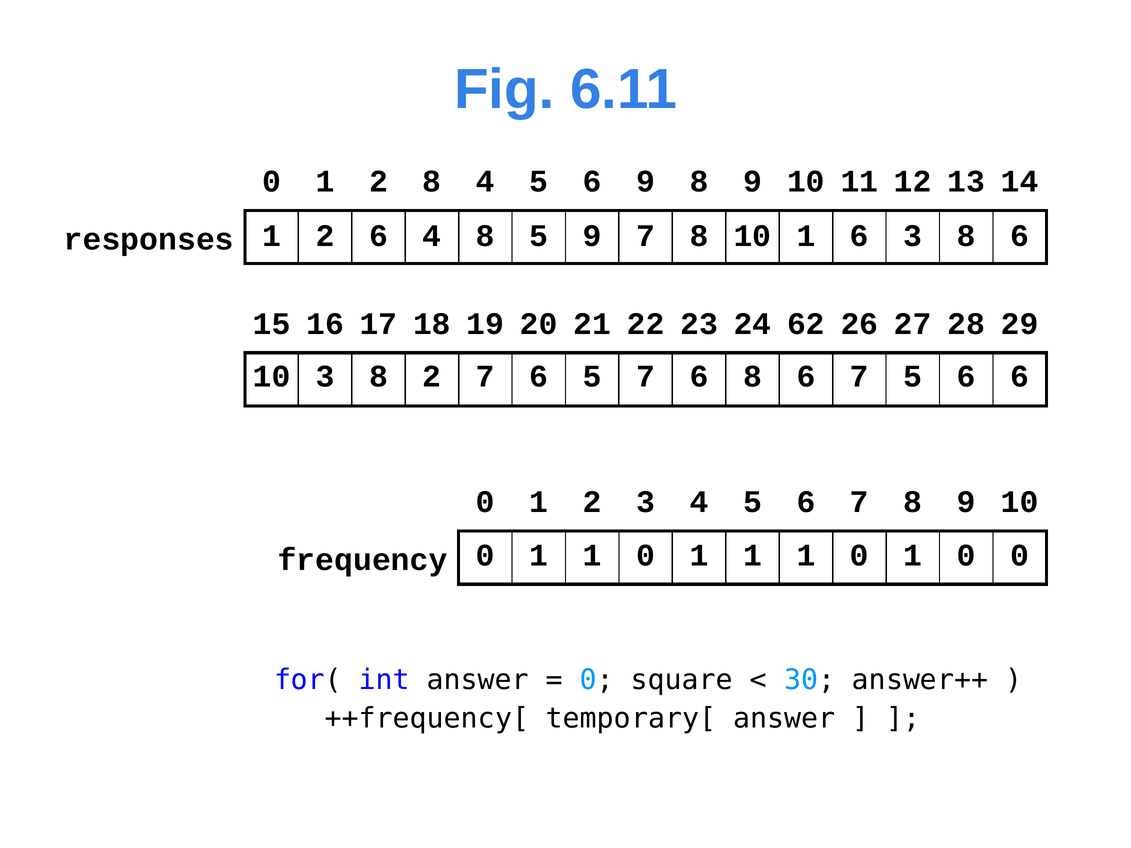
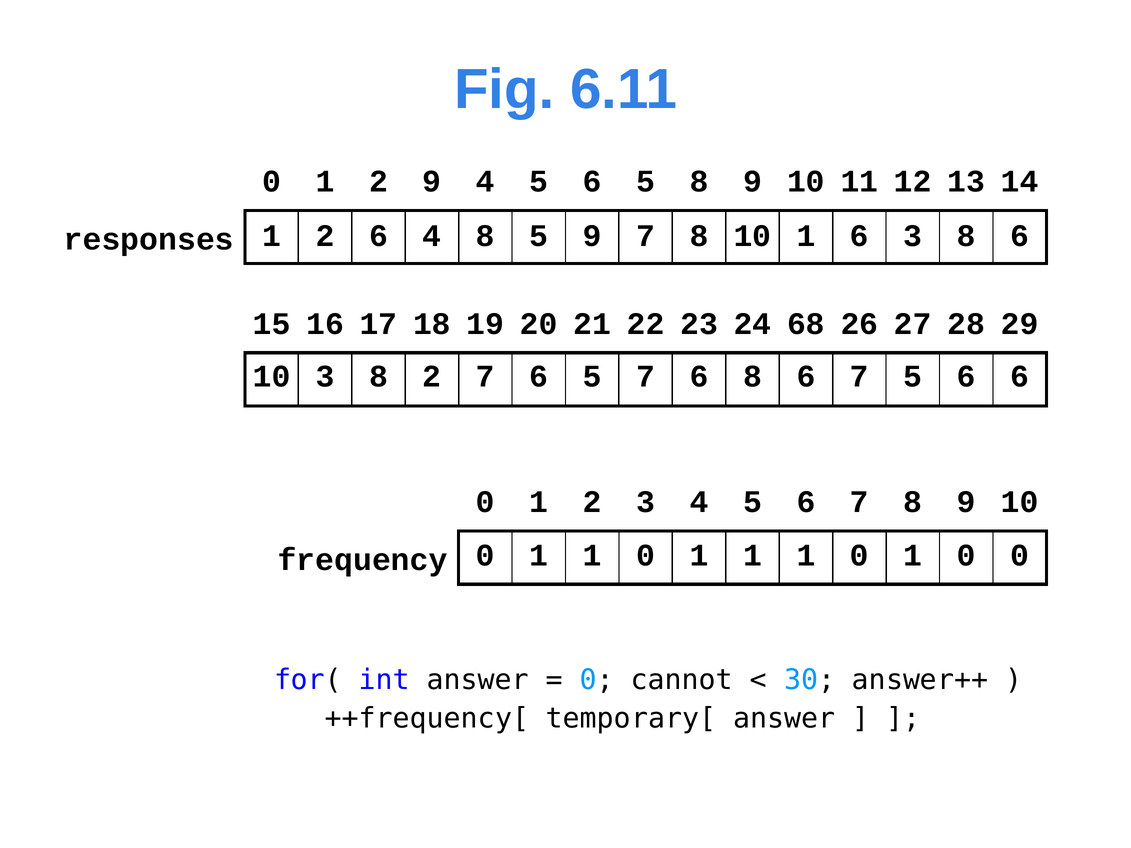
2 8: 8 -> 9
5 6 9: 9 -> 5
62: 62 -> 68
square: square -> cannot
